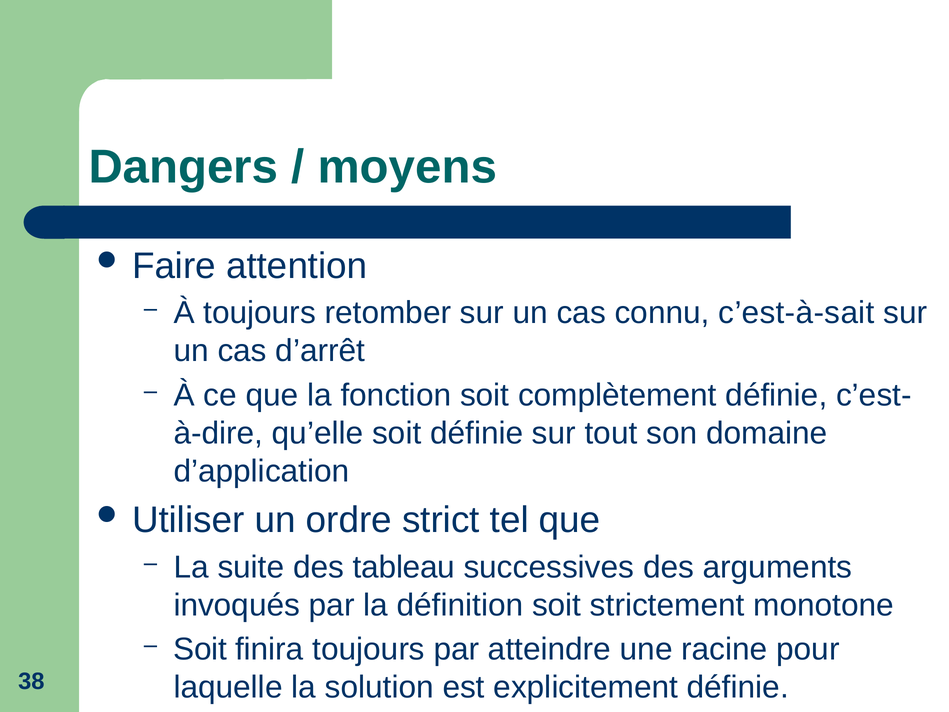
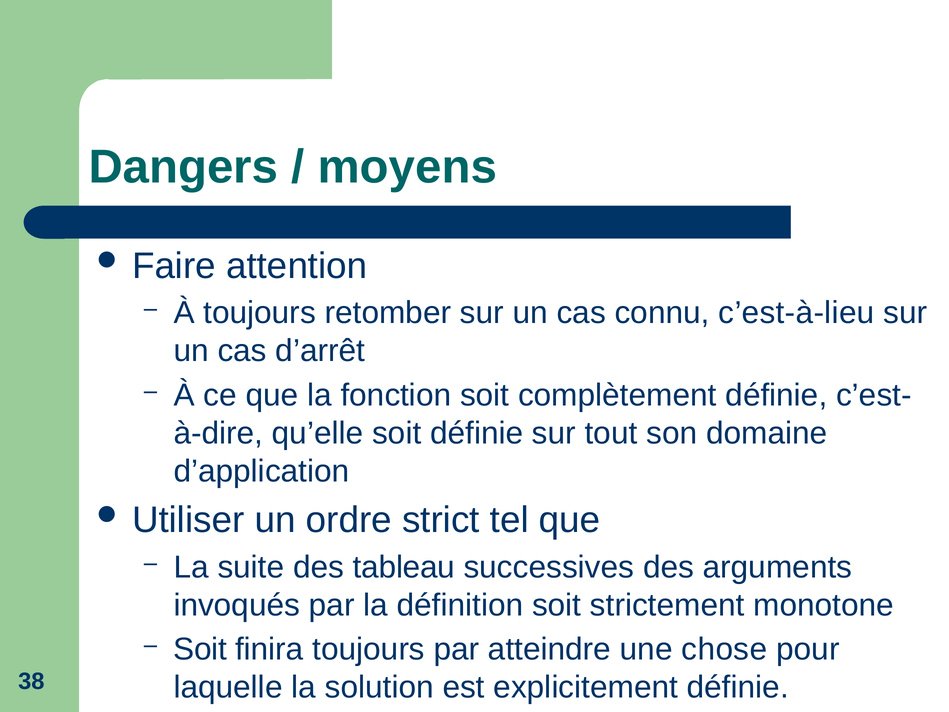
c’est-à-sait: c’est-à-sait -> c’est-à-lieu
racine: racine -> chose
